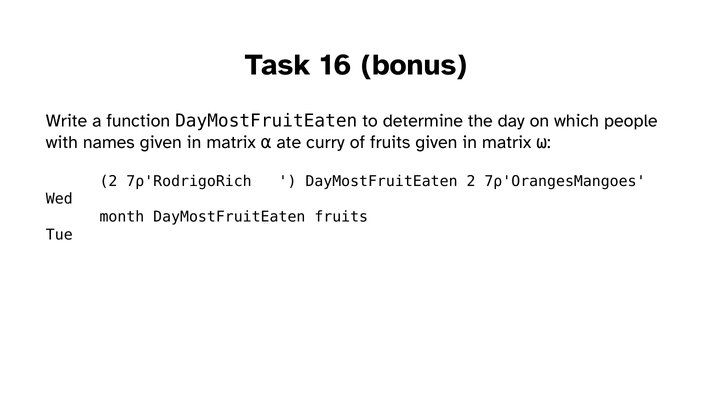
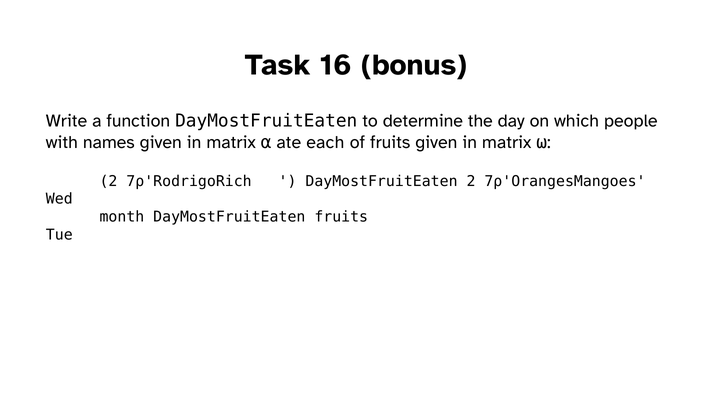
curry: curry -> each
